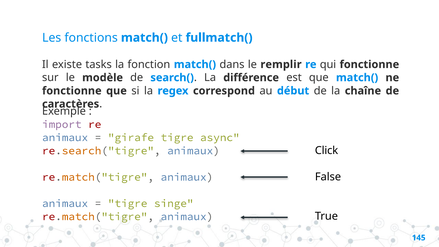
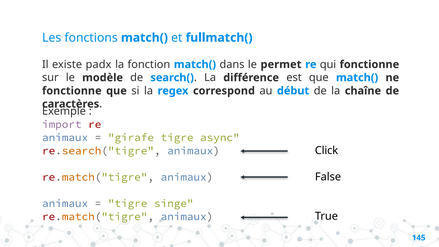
tasks: tasks -> padx
remplir: remplir -> permet
